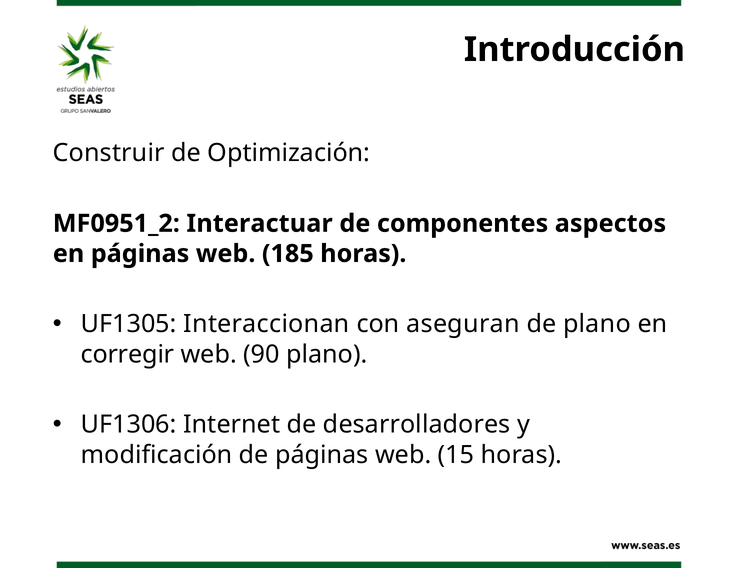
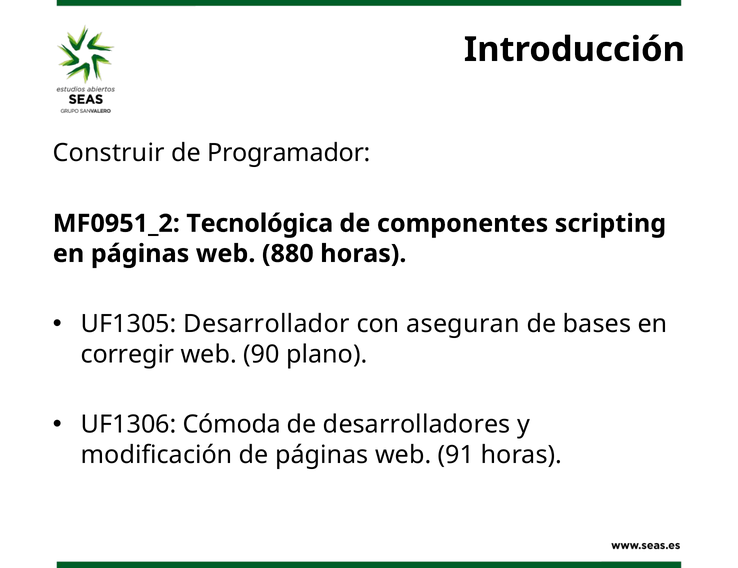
Optimización: Optimización -> Programador
Interactuar: Interactuar -> Tecnológica
aspectos: aspectos -> scripting
185: 185 -> 880
Interaccionan: Interaccionan -> Desarrollador
de plano: plano -> bases
Internet: Internet -> Cómoda
15: 15 -> 91
